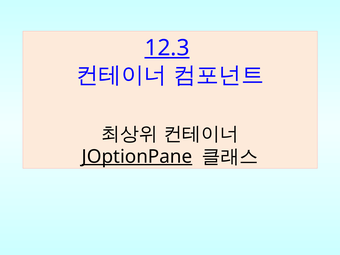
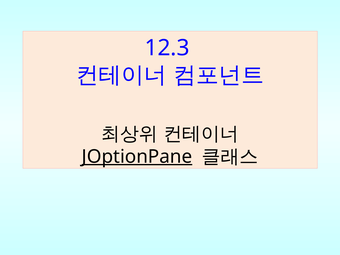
12.3 underline: present -> none
